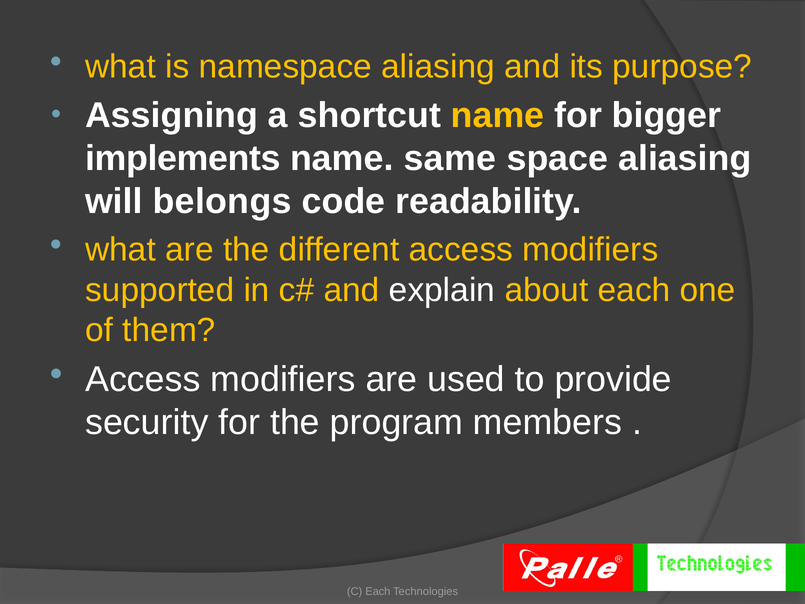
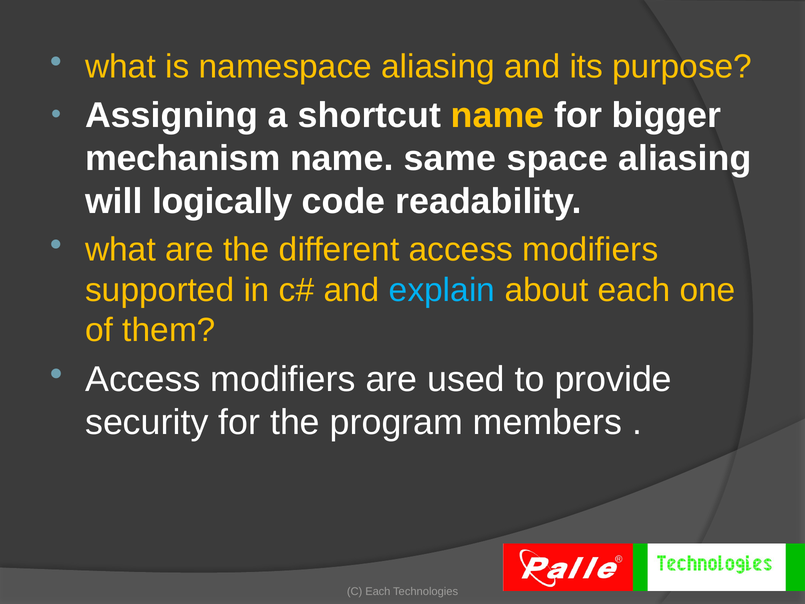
implements: implements -> mechanism
belongs: belongs -> logically
explain colour: white -> light blue
